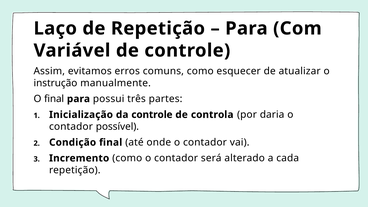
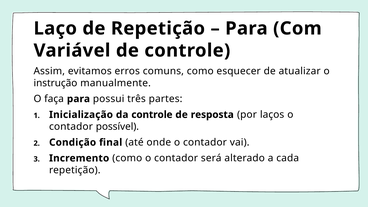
O final: final -> faça
controla: controla -> resposta
daria: daria -> laços
